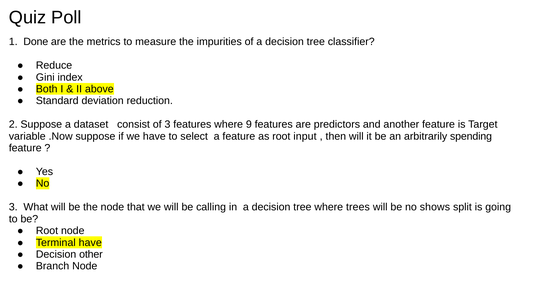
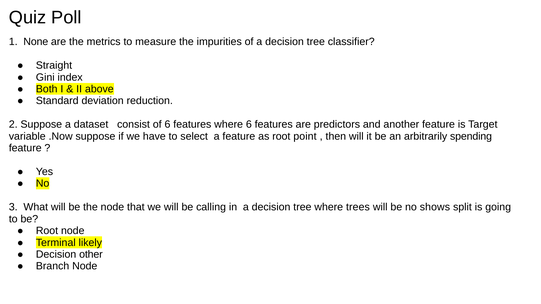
Done: Done -> None
Reduce: Reduce -> Straight
of 3: 3 -> 6
where 9: 9 -> 6
input: input -> point
Terminal have: have -> likely
